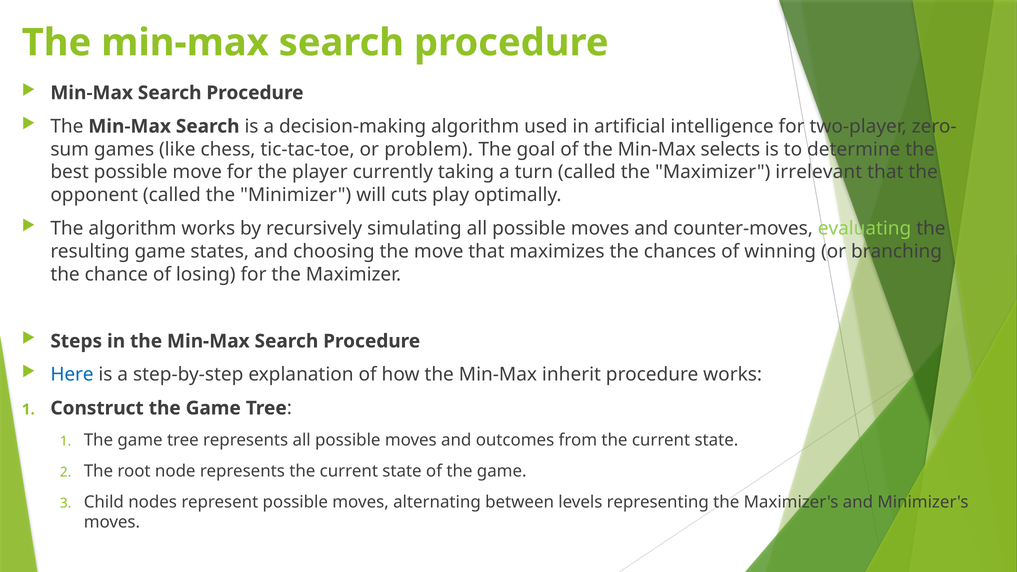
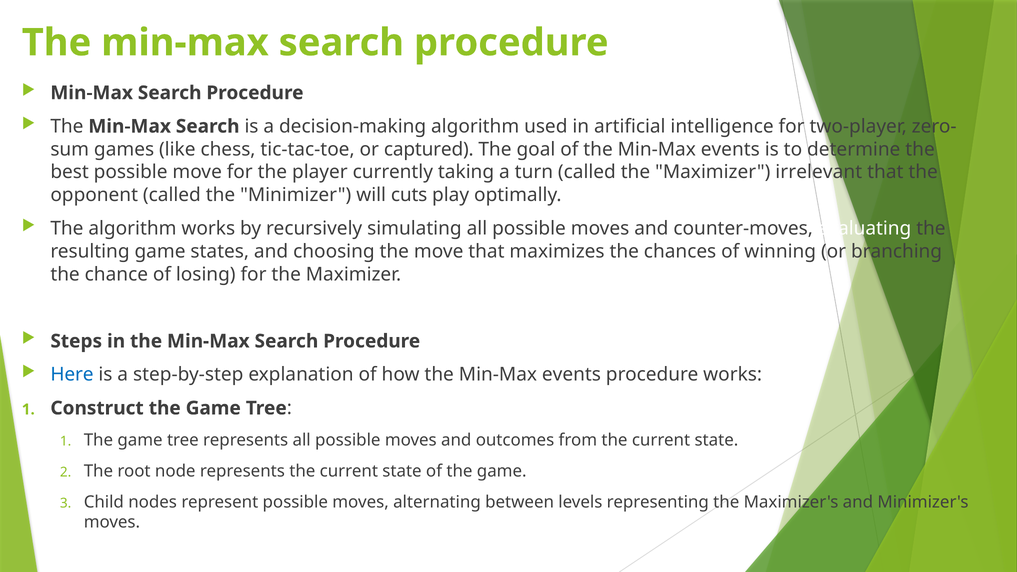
problem: problem -> captured
of the Min-Max selects: selects -> events
evaluating colour: light green -> white
how the Min-Max inherit: inherit -> events
